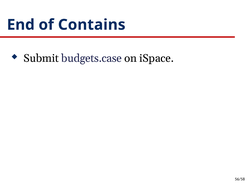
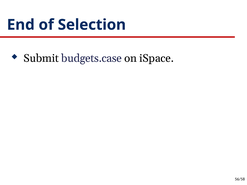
Contains: Contains -> Selection
